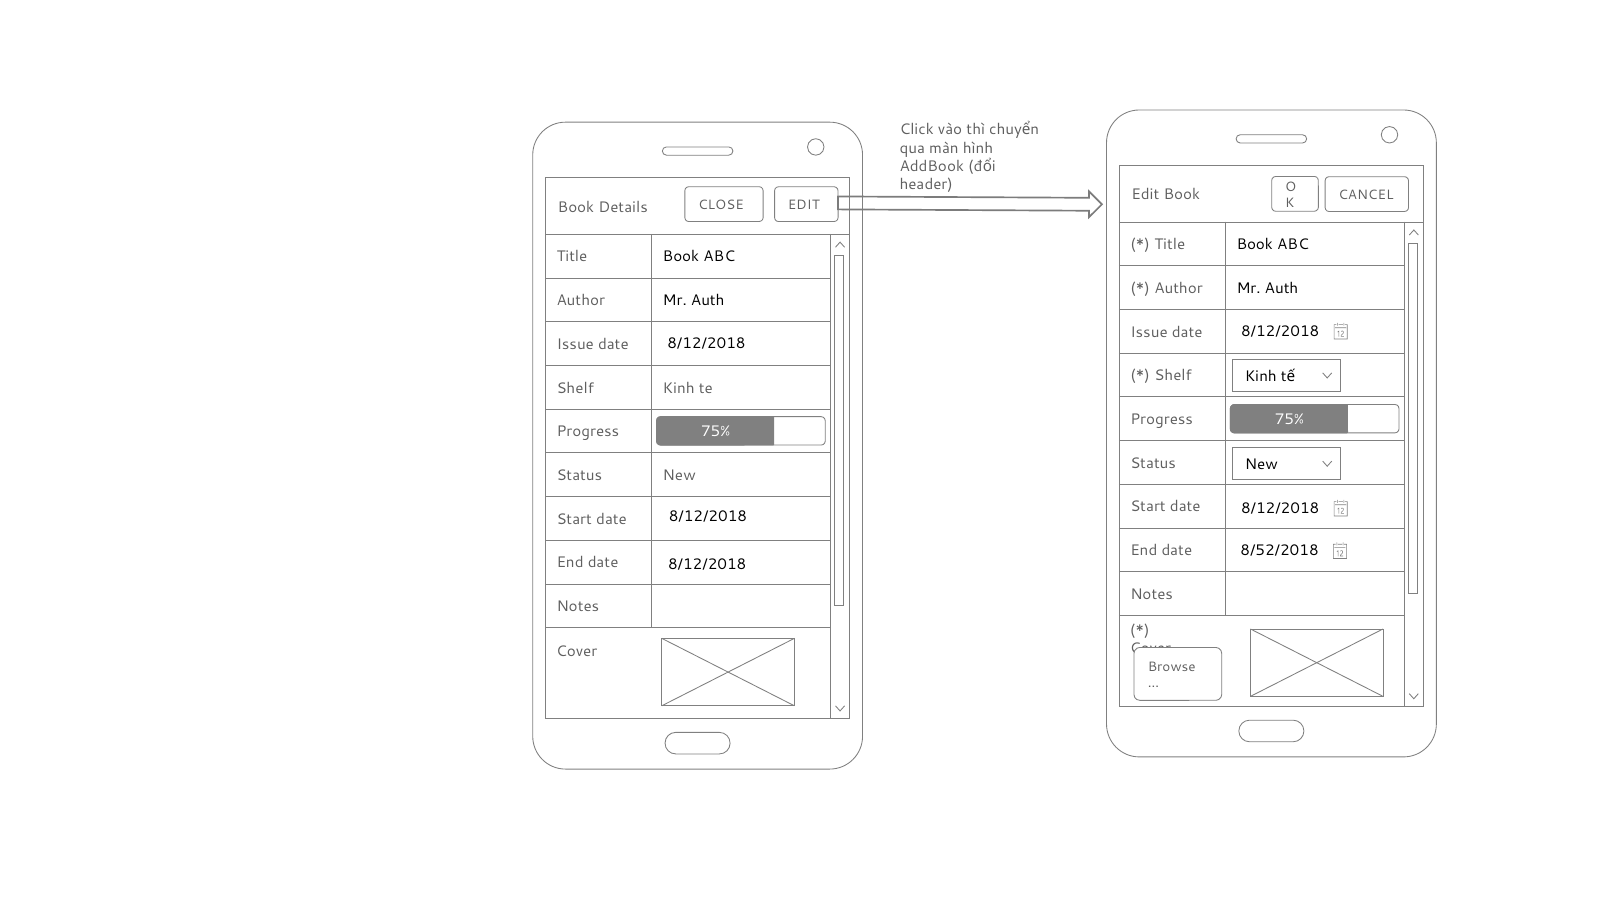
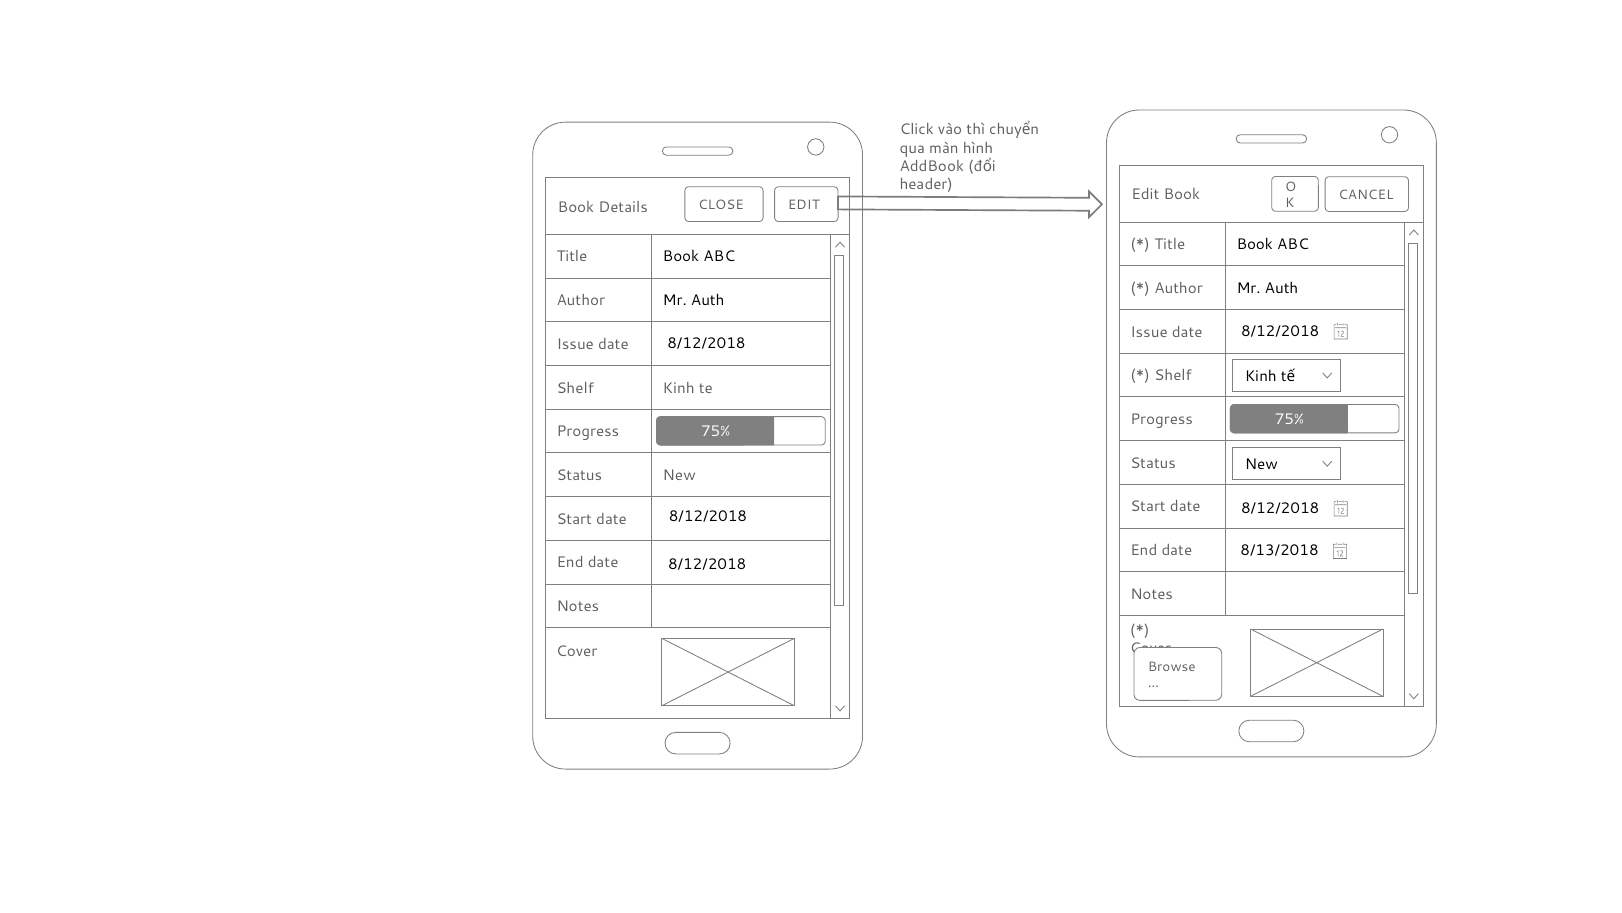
8/52/2018: 8/52/2018 -> 8/13/2018
